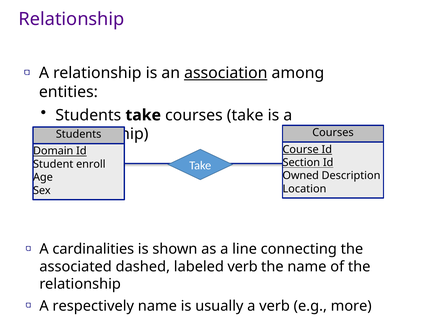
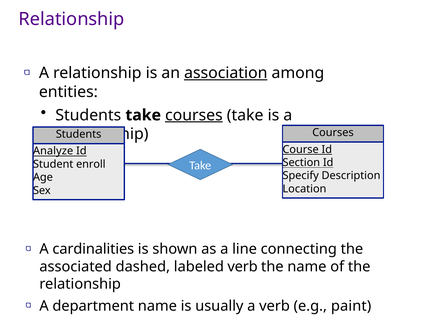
courses at (194, 115) underline: none -> present
Domain: Domain -> Analyze
Owned: Owned -> Specify
respectively: respectively -> department
more: more -> paint
